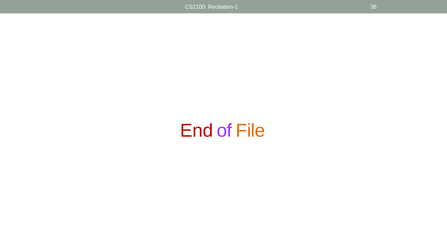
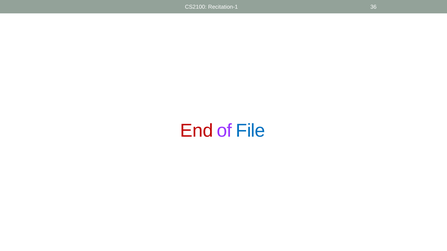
File colour: orange -> blue
